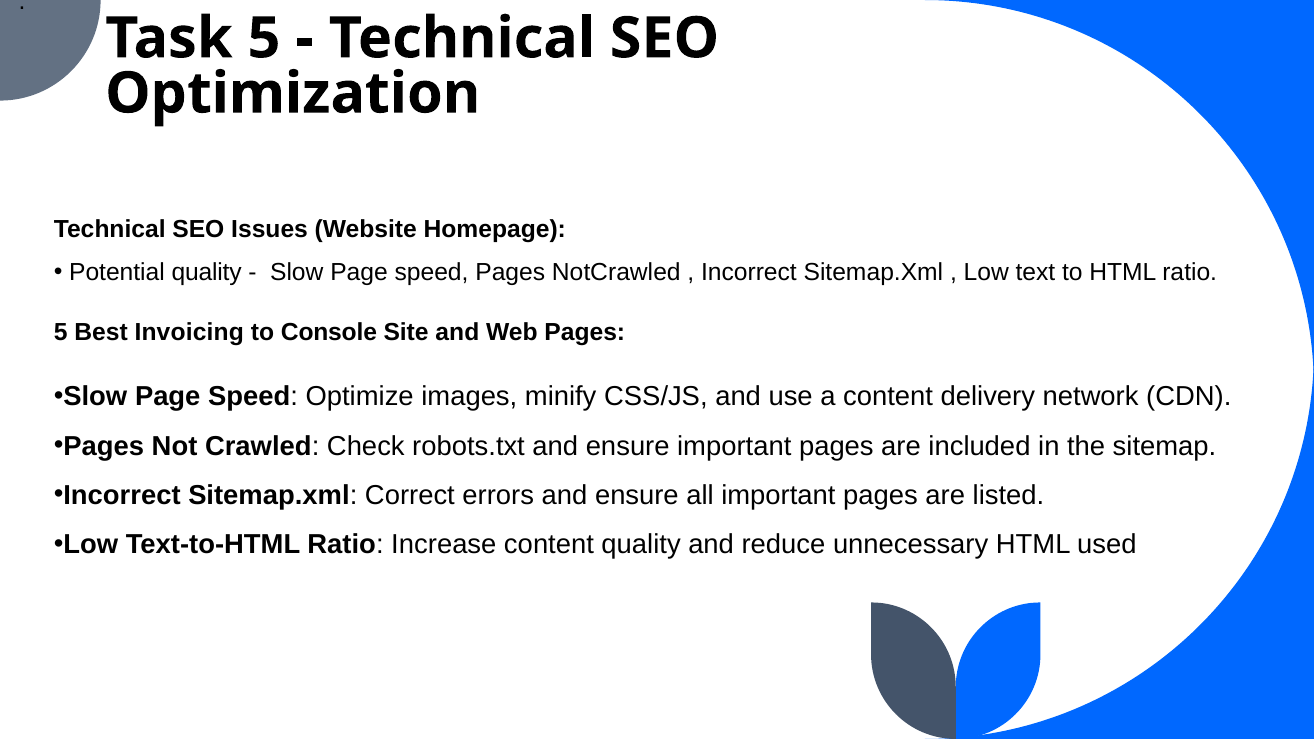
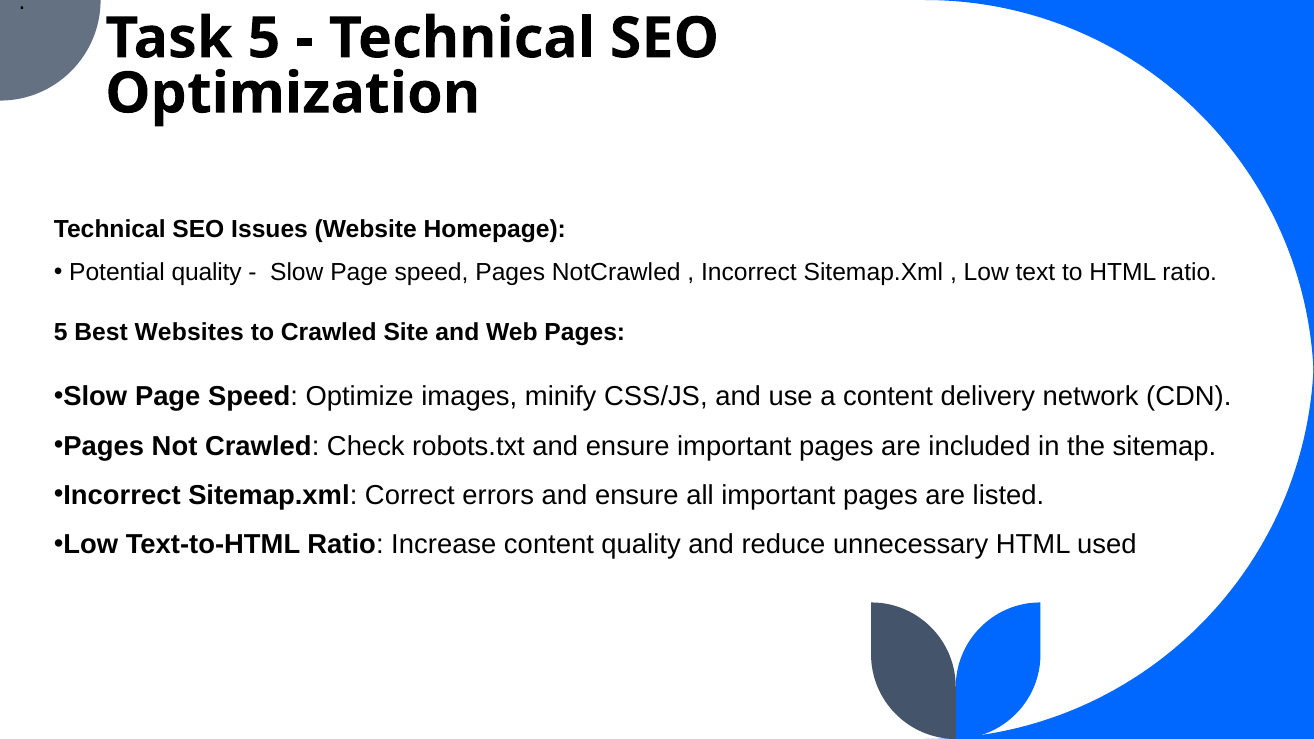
Invoicing: Invoicing -> Websites
to Console: Console -> Crawled
